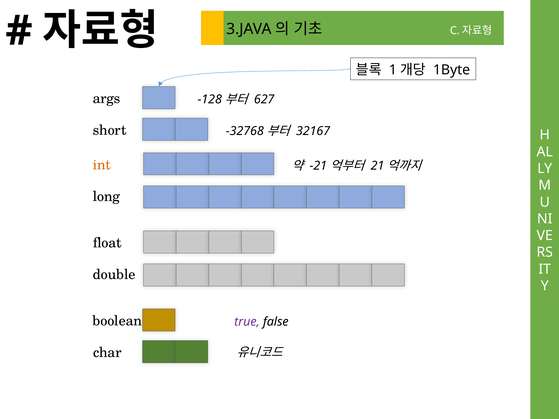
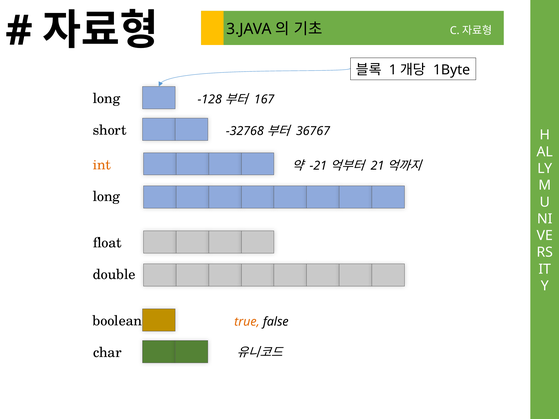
args at (107, 99): args -> long
627: 627 -> 167
32167: 32167 -> 36767
true colour: purple -> orange
